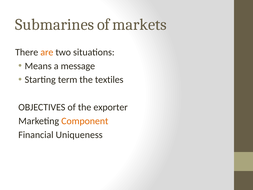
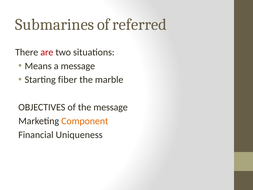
markets: markets -> referred
are colour: orange -> red
term: term -> fiber
textiles: textiles -> marble
the exporter: exporter -> message
